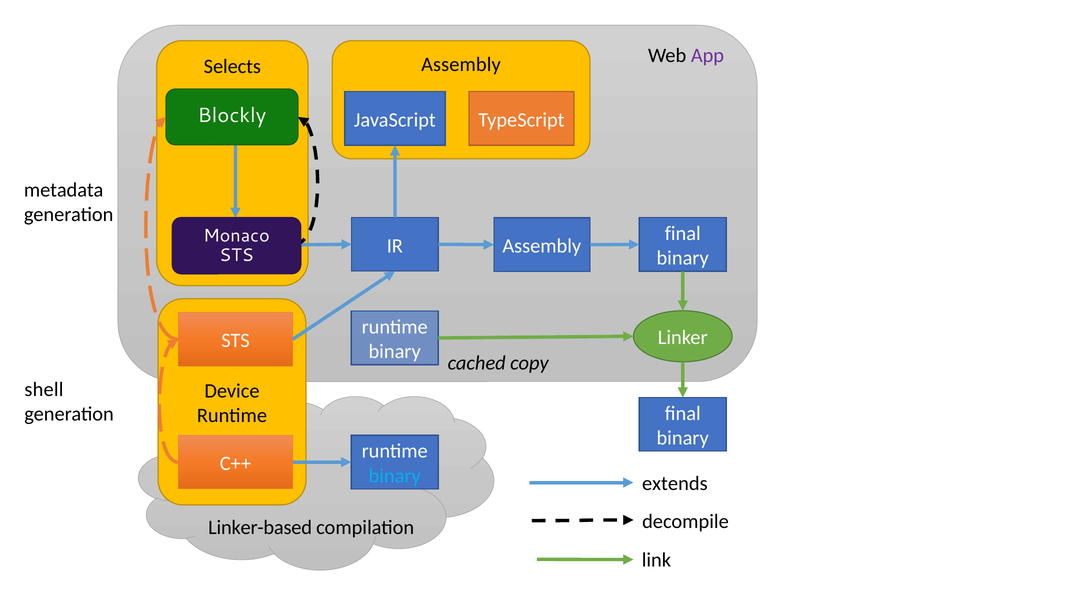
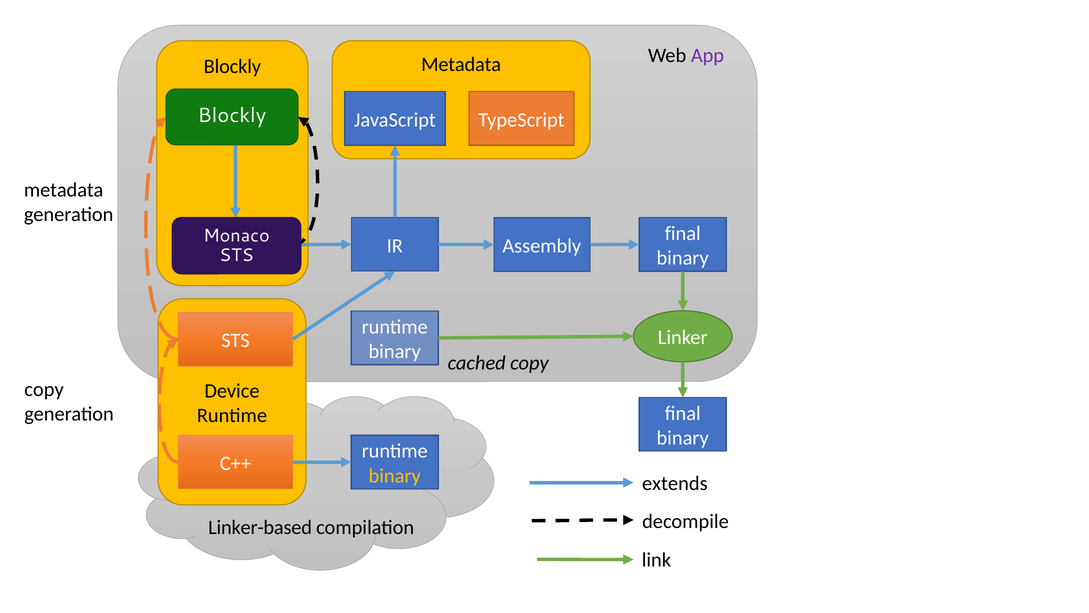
Assembly at (461, 64): Assembly -> Metadata
Selects at (232, 66): Selects -> Blockly
shell at (44, 389): shell -> copy
binary at (395, 475) colour: light blue -> yellow
